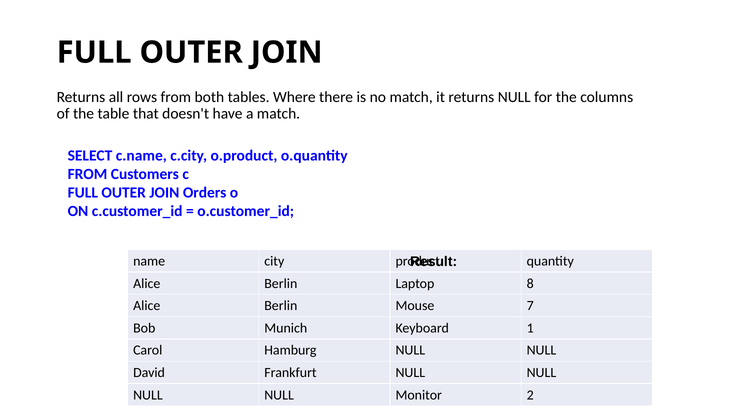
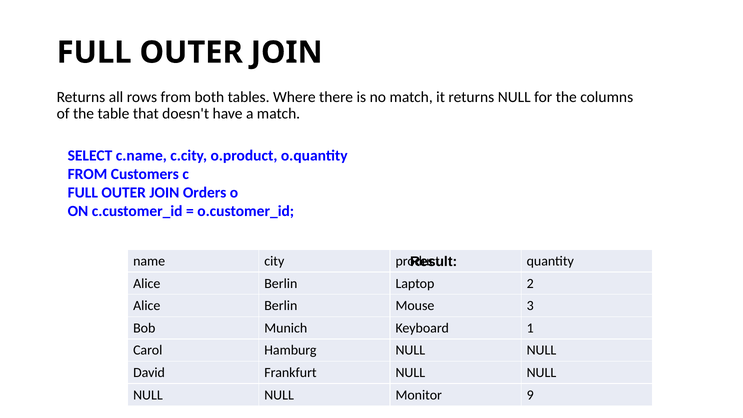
8: 8 -> 2
7: 7 -> 3
2: 2 -> 9
